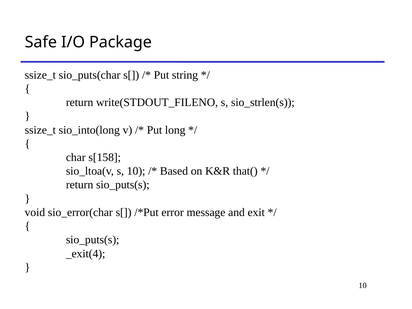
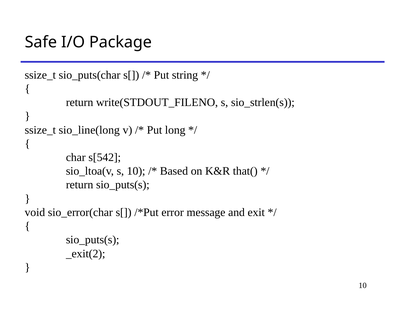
sio_into(long: sio_into(long -> sio_line(long
s[158: s[158 -> s[542
_exit(4: _exit(4 -> _exit(2
